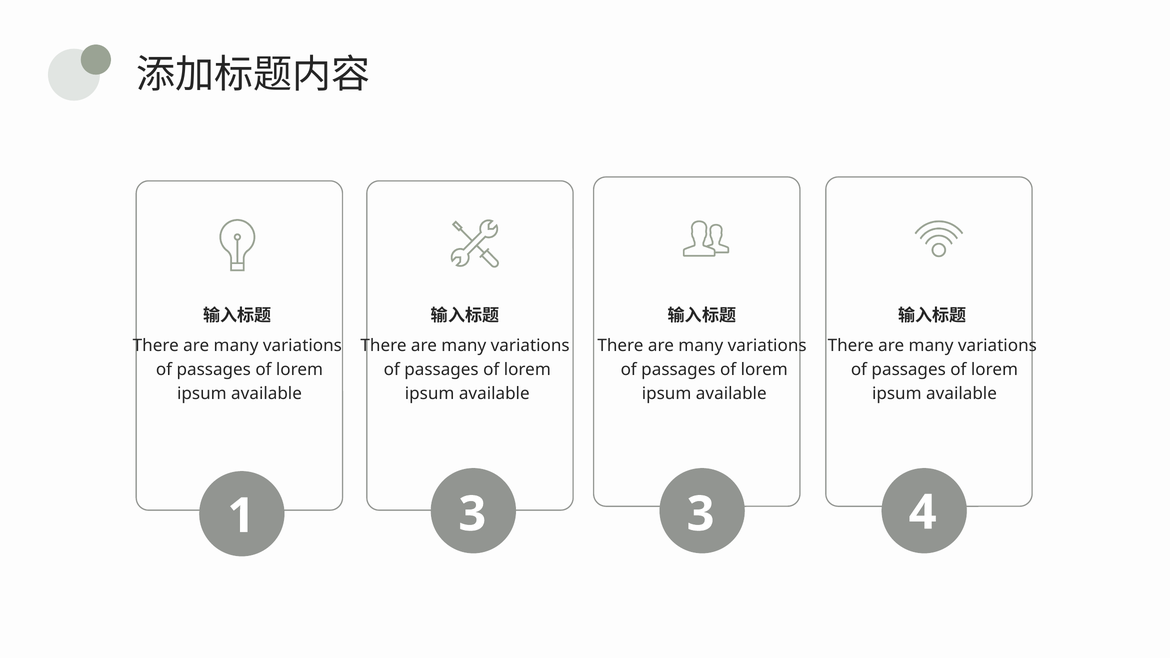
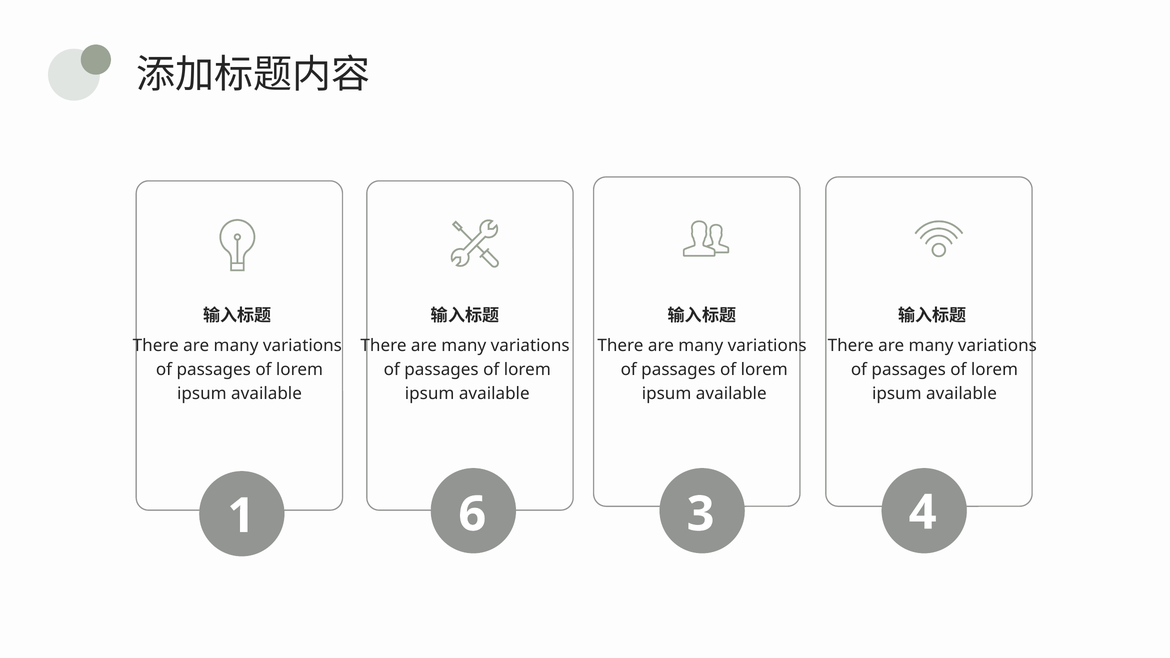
1 3: 3 -> 6
